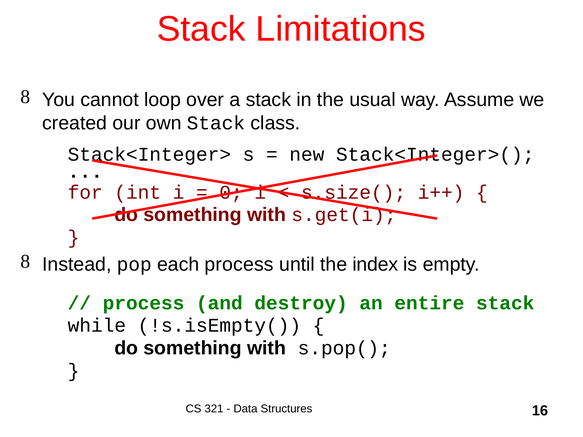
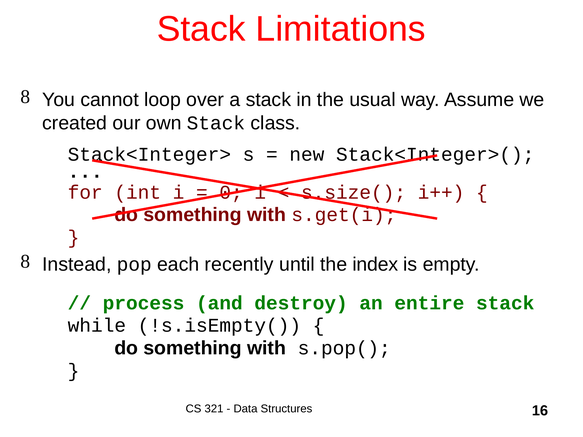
each process: process -> recently
